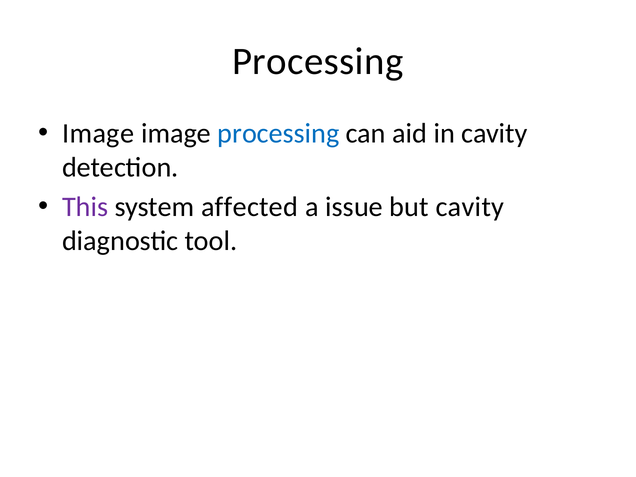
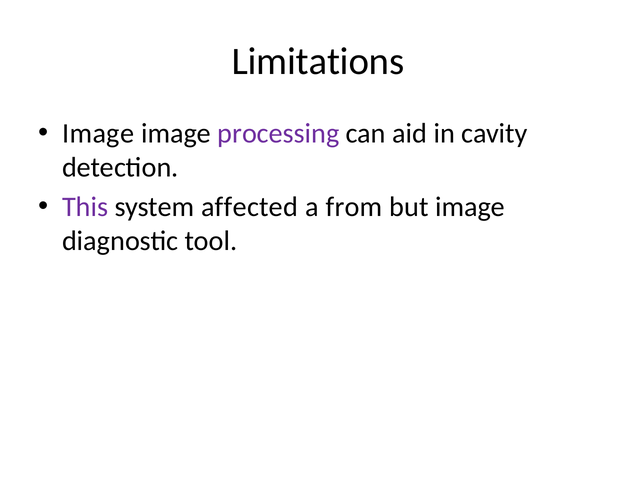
Processing at (318, 62): Processing -> Limitations
processing at (278, 133) colour: blue -> purple
issue: issue -> from
but cavity: cavity -> image
